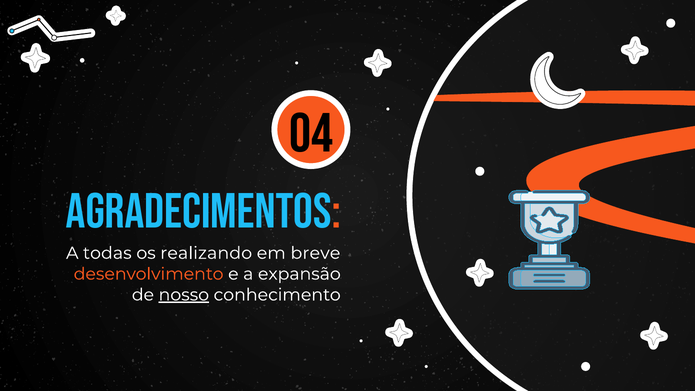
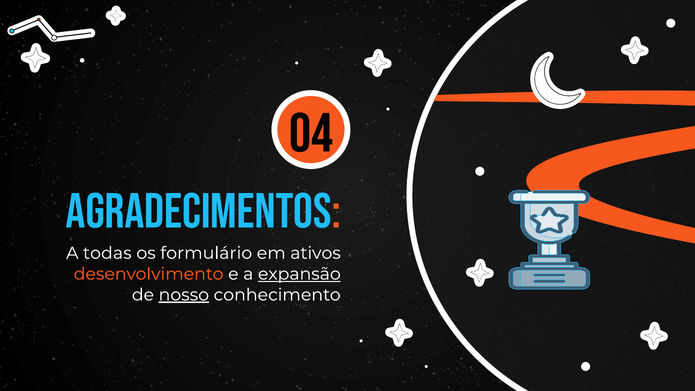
realizando: realizando -> formulário
breve: breve -> ativos
expansão underline: none -> present
